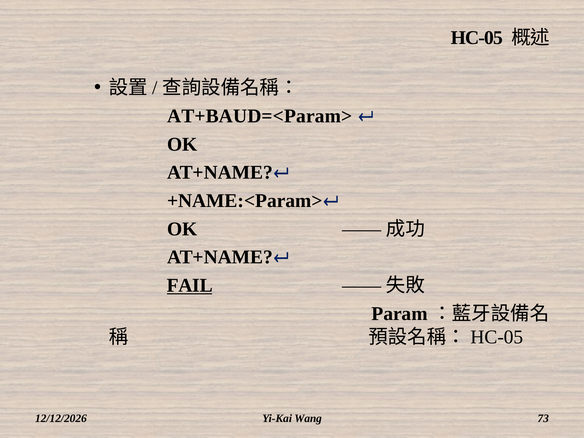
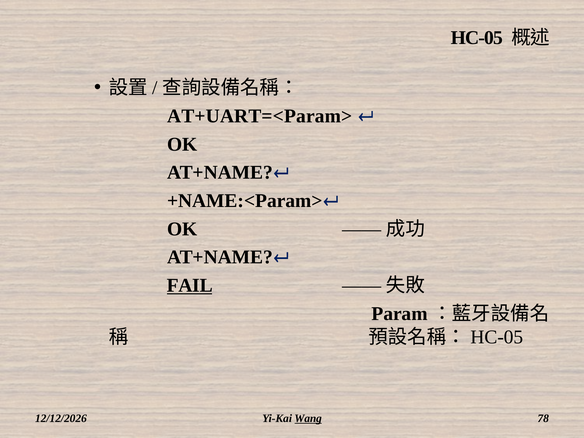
AT+BAUD=<Param>: AT+BAUD=<Param> -> AT+UART=<Param>
Wang underline: none -> present
73: 73 -> 78
